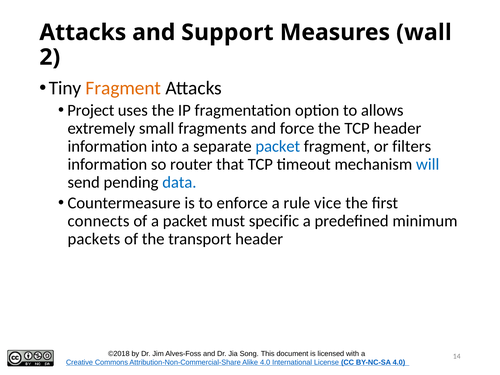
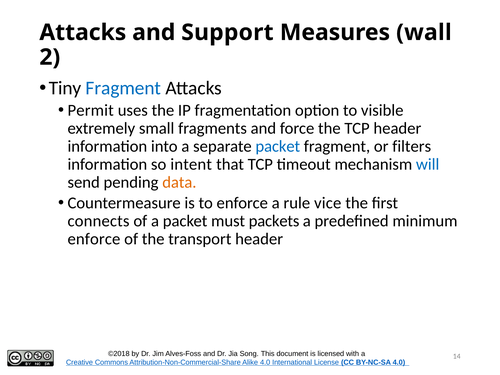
Fragment at (123, 88) colour: orange -> blue
Project: Project -> Permit
allows: allows -> visible
router: router -> intent
data colour: blue -> orange
specific: specific -> packets
packets at (94, 239): packets -> enforce
